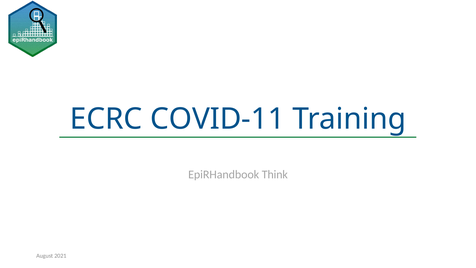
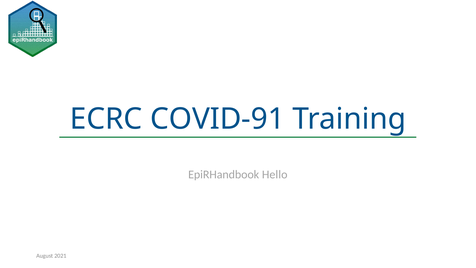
COVID-11: COVID-11 -> COVID-91
Think: Think -> Hello
